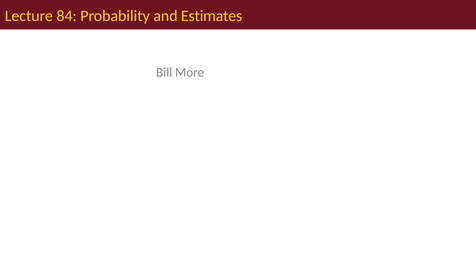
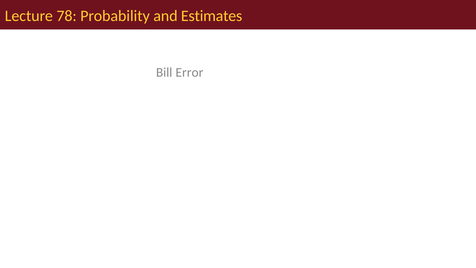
84: 84 -> 78
More: More -> Error
